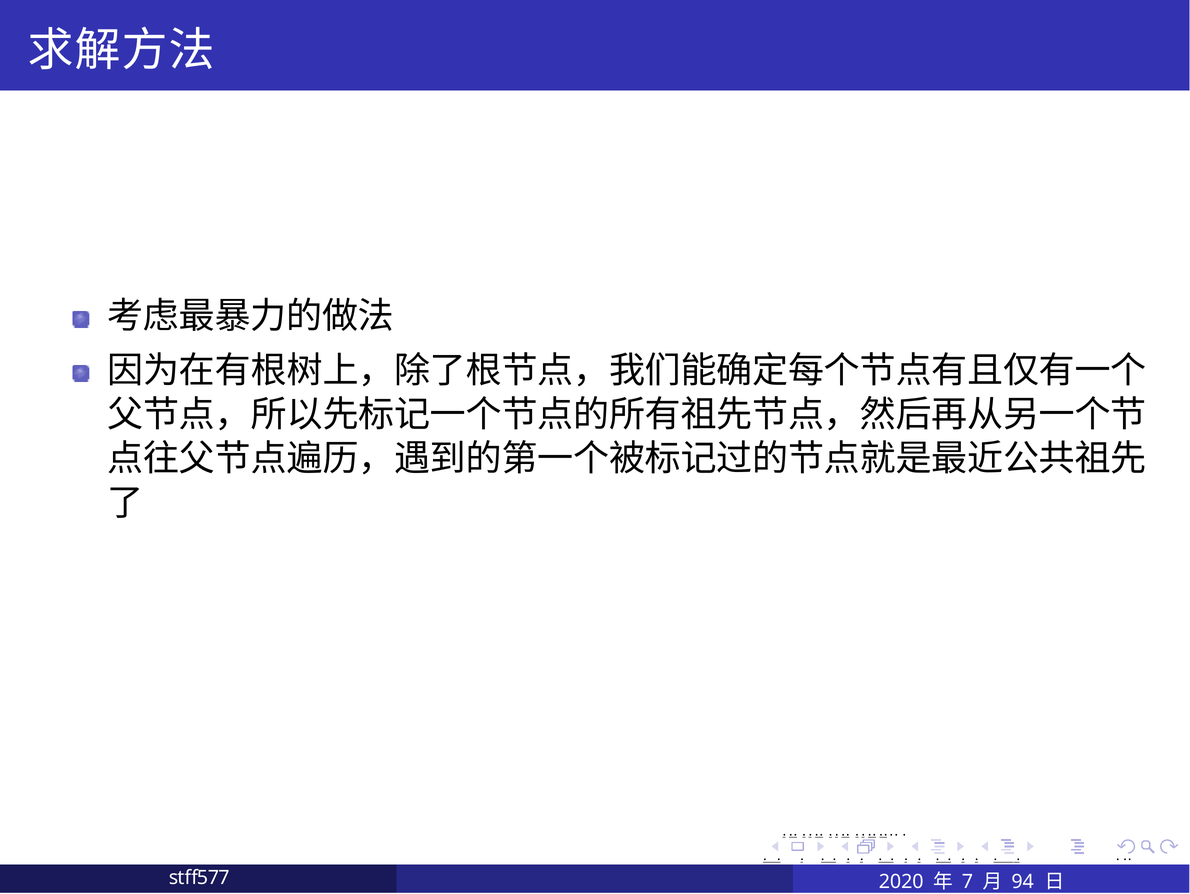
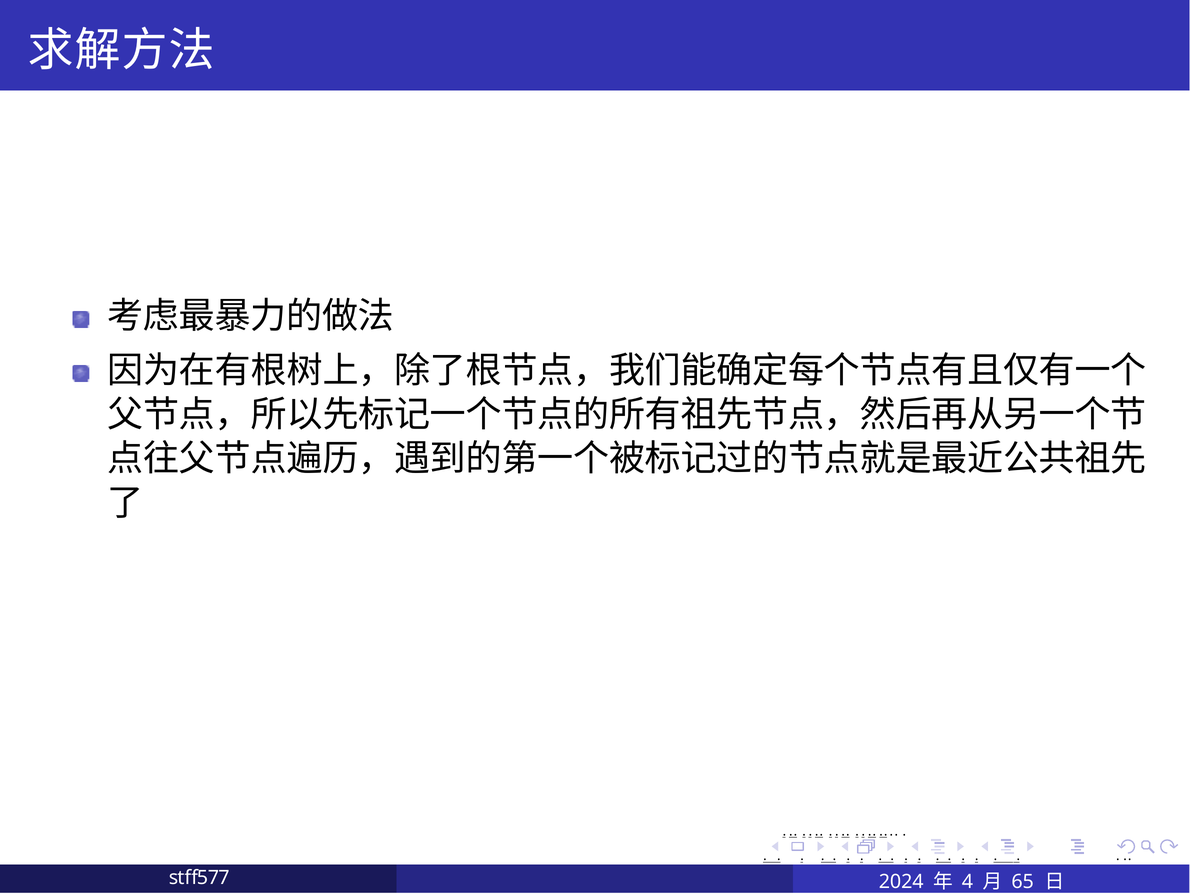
2020: 2020 -> 2024
7: 7 -> 4
94: 94 -> 65
